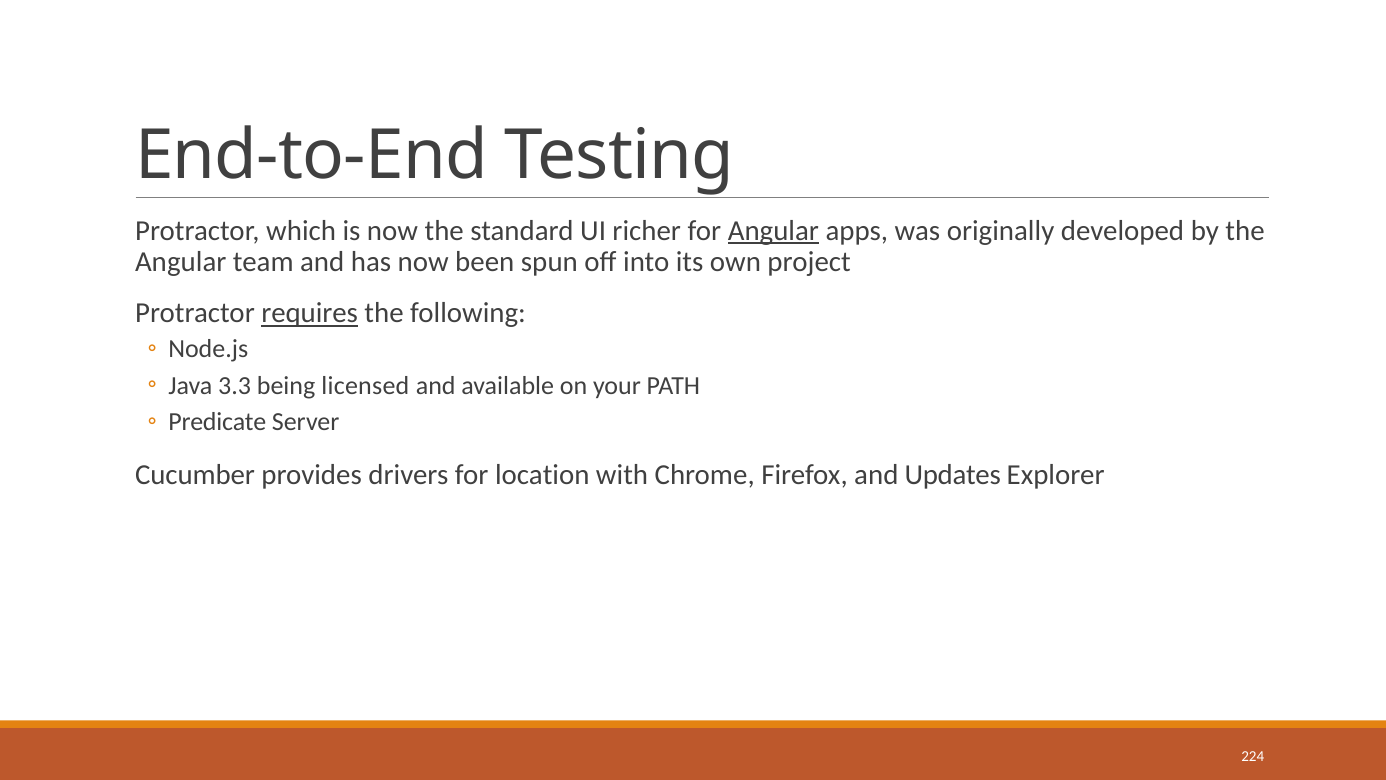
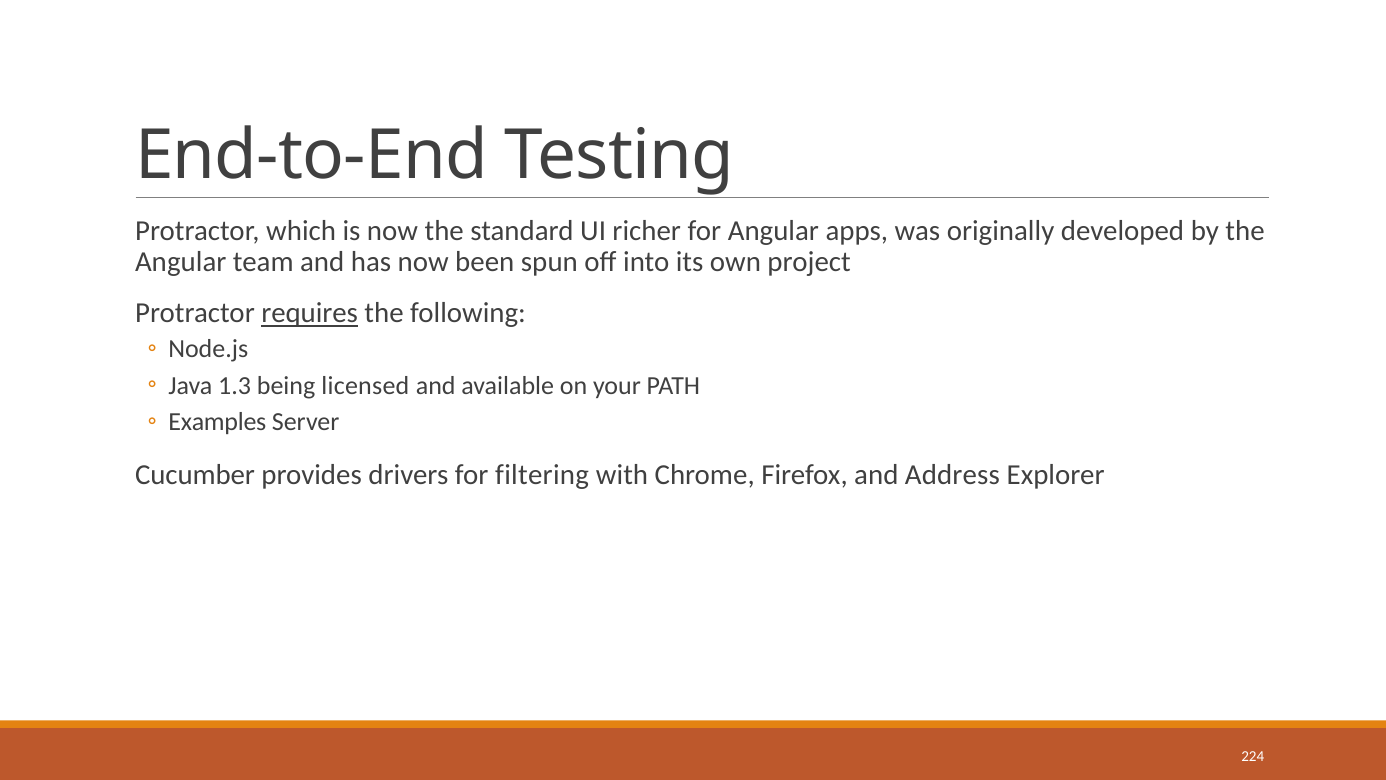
Angular at (773, 230) underline: present -> none
3.3: 3.3 -> 1.3
Predicate: Predicate -> Examples
location: location -> filtering
Updates: Updates -> Address
